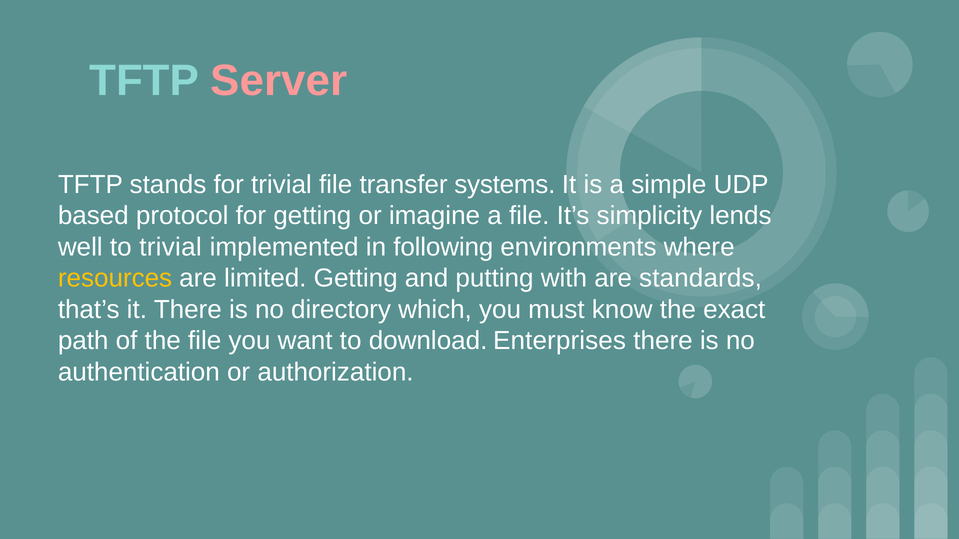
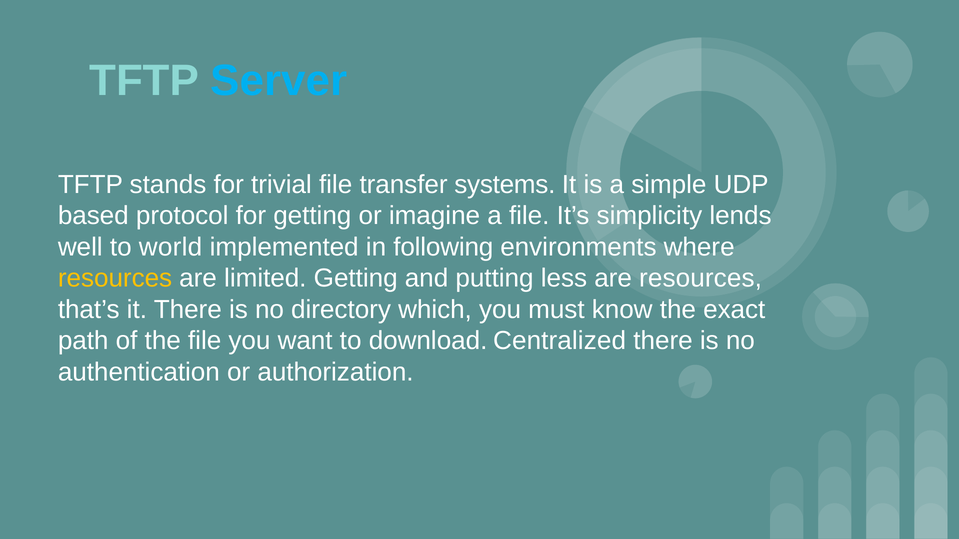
Server colour: pink -> light blue
to trivial: trivial -> world
with: with -> less
are standards: standards -> resources
Enterprises: Enterprises -> Centralized
